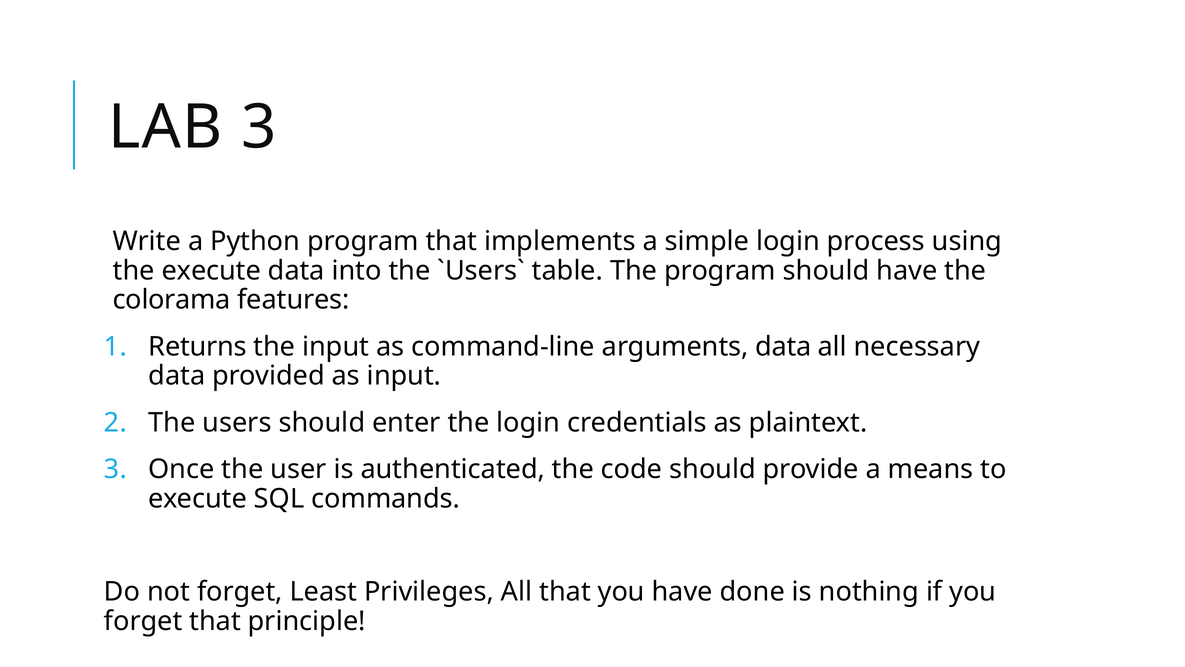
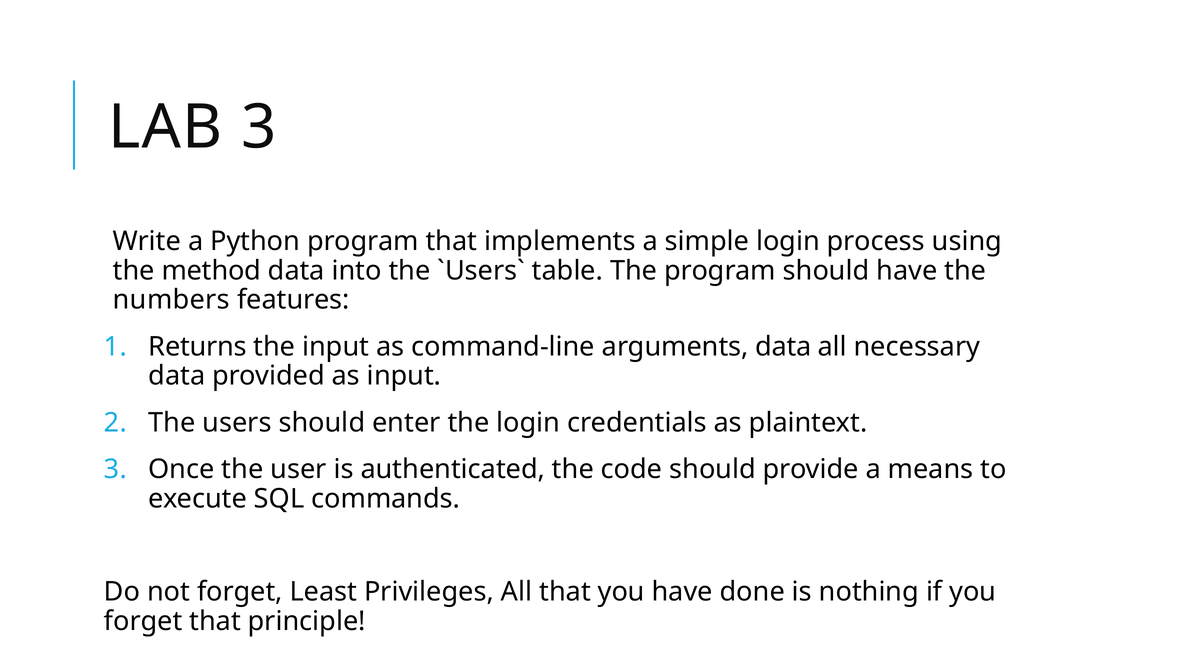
the execute: execute -> method
colorama: colorama -> numbers
